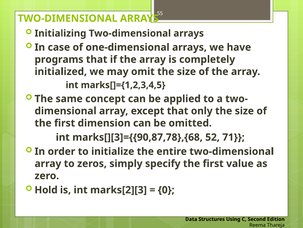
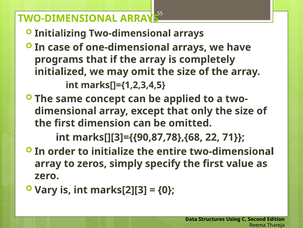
52: 52 -> 22
Hold: Hold -> Vary
